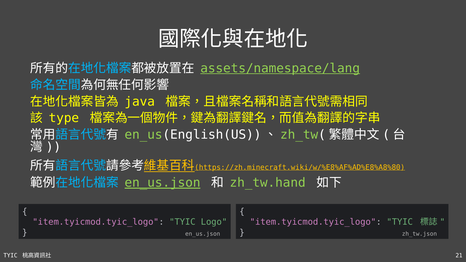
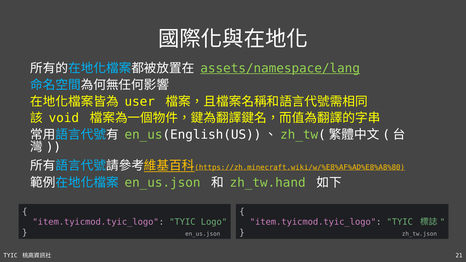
java: java -> user
type: type -> void
en_us.json at (162, 183) underline: present -> none
